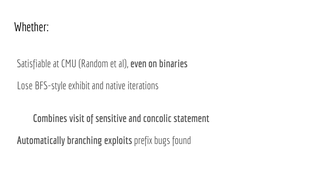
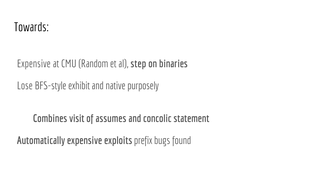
Whether: Whether -> Towards
Satisfiable at (34, 64): Satisfiable -> Expensive
even: even -> step
iterations: iterations -> purposely
sensitive: sensitive -> assumes
Automatically branching: branching -> expensive
